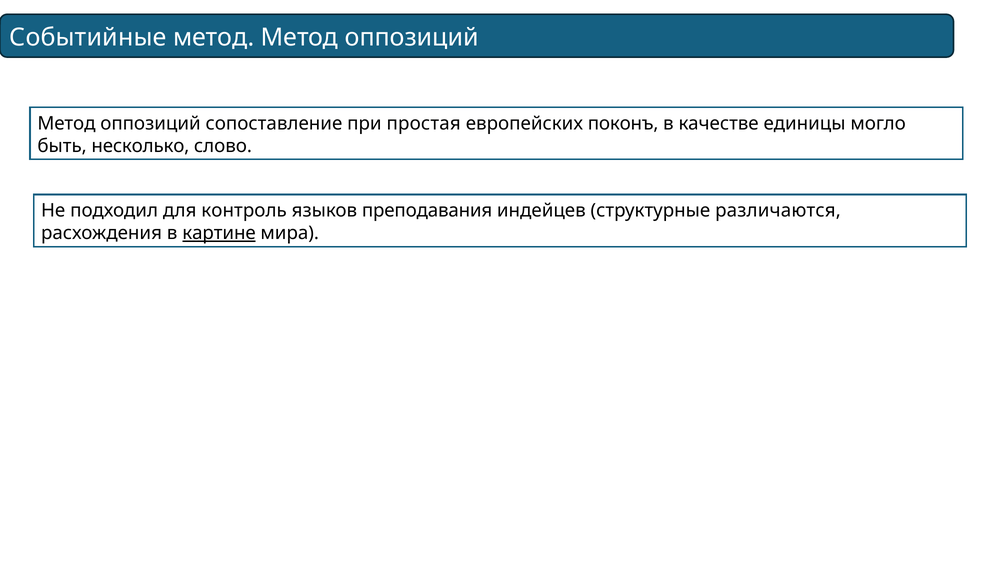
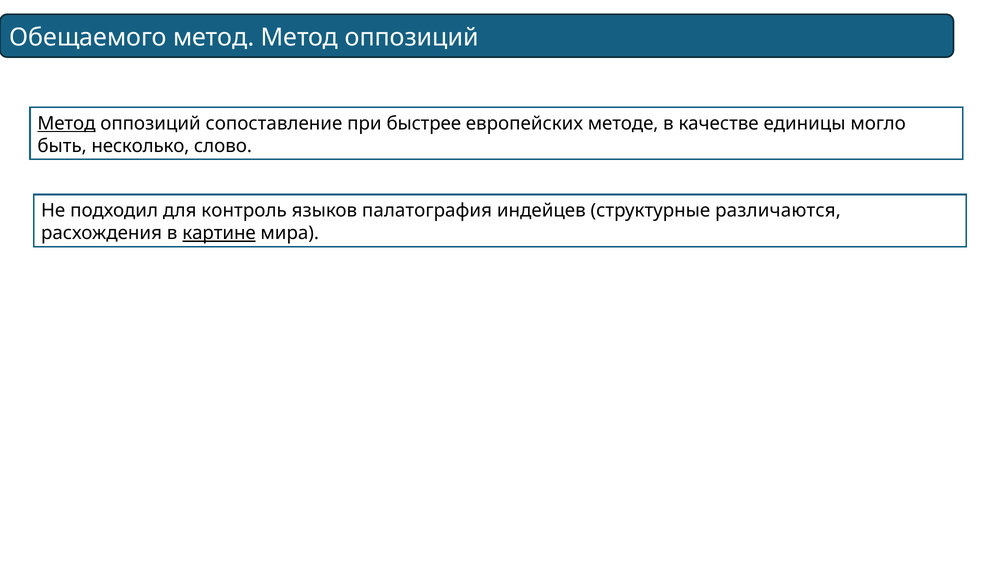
Событийные: Событийные -> Обещаемого
Метод at (66, 123) underline: none -> present
простая: простая -> быстрее
поконъ: поконъ -> методе
преподавания: преподавания -> палатография
